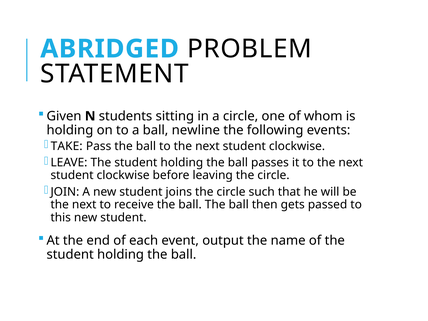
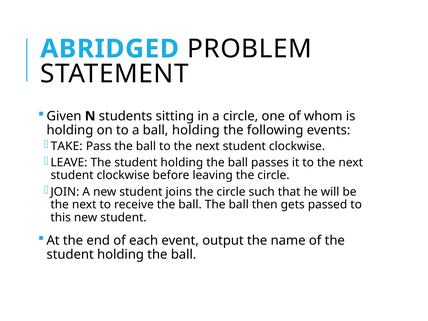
ball newline: newline -> holding
